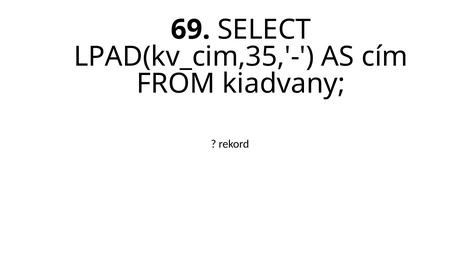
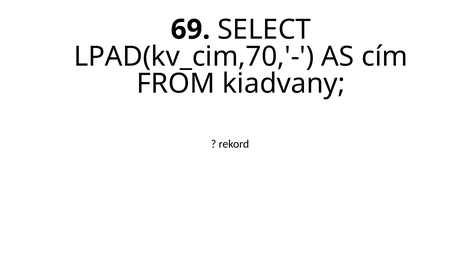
LPAD(kv_cim,35,'-: LPAD(kv_cim,35,'- -> LPAD(kv_cim,70,'-
